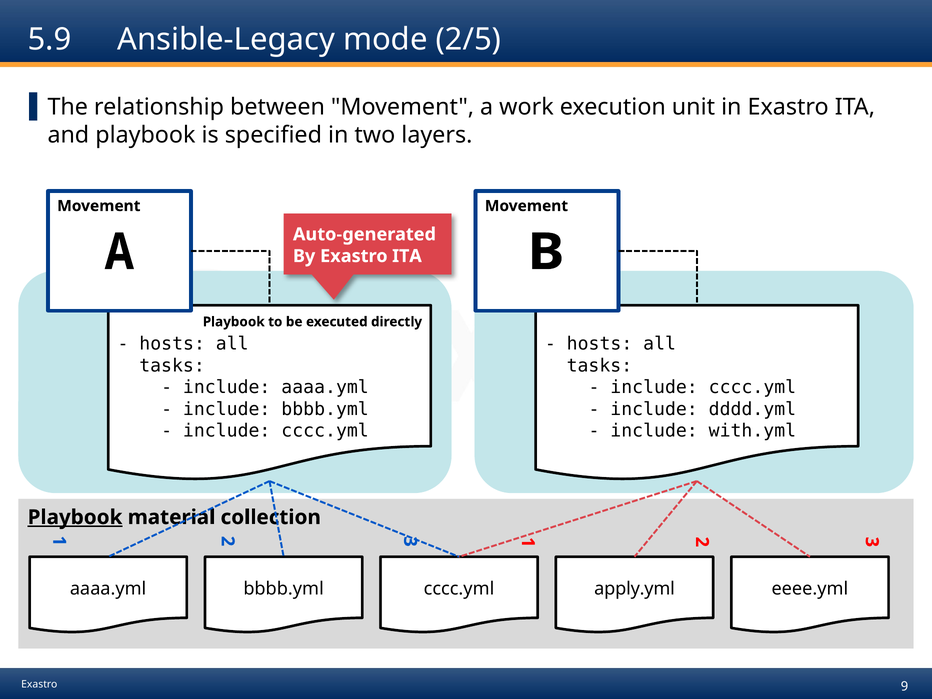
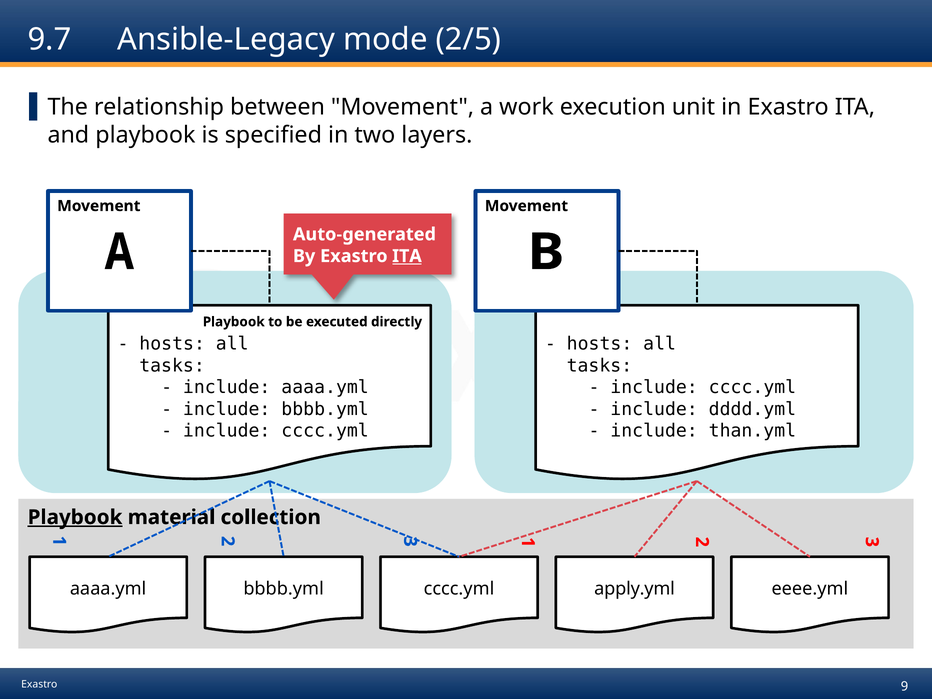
5.9: 5.9 -> 9.7
ITA at (407, 256) underline: none -> present
with.yml: with.yml -> than.yml
